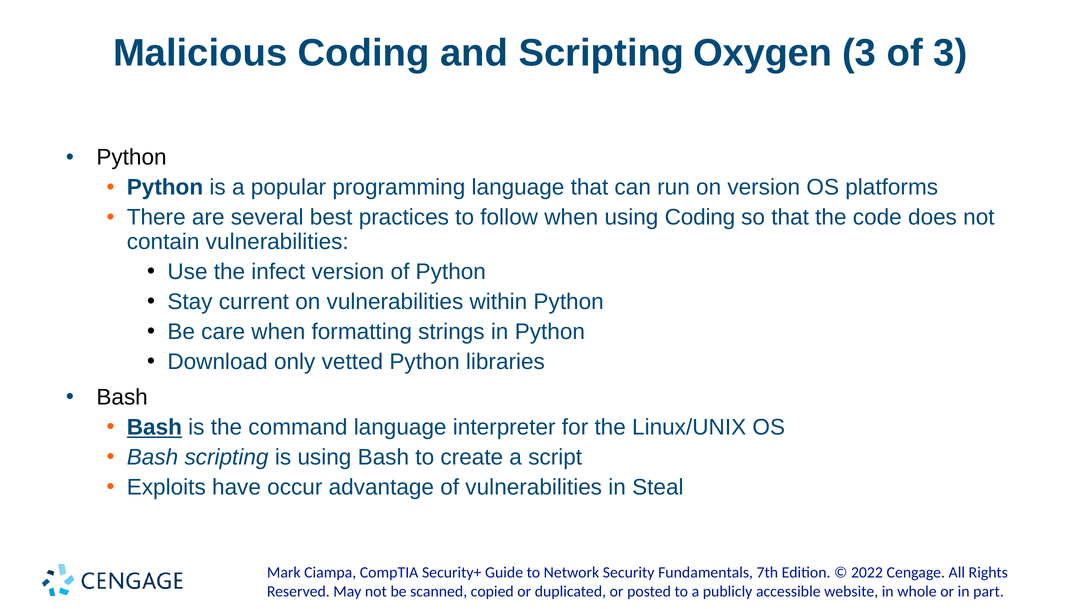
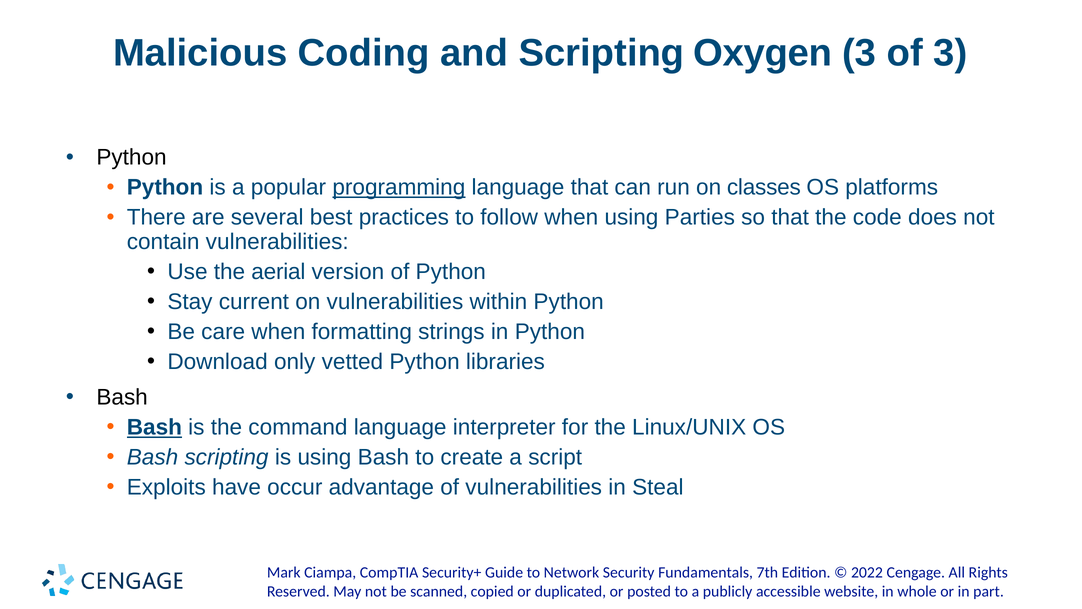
programming underline: none -> present
on version: version -> classes
using Coding: Coding -> Parties
infect: infect -> aerial
